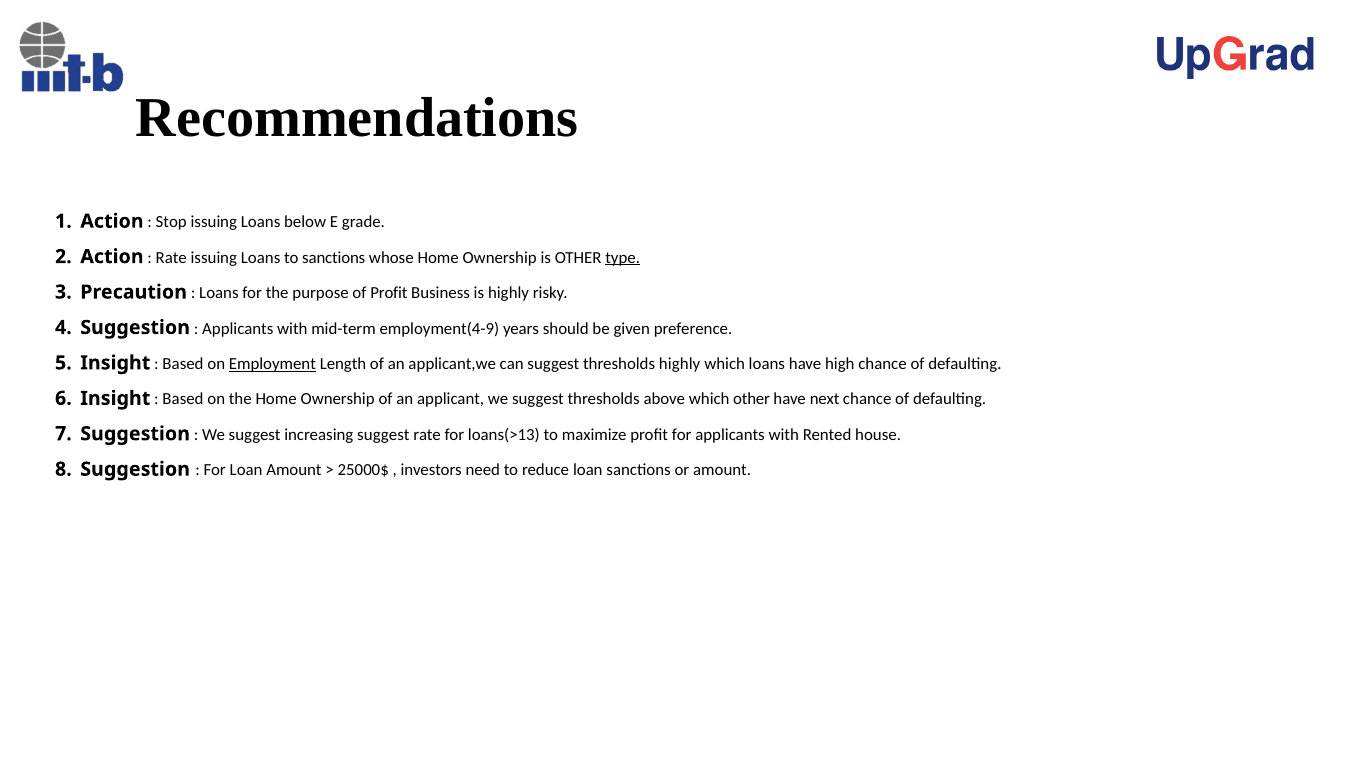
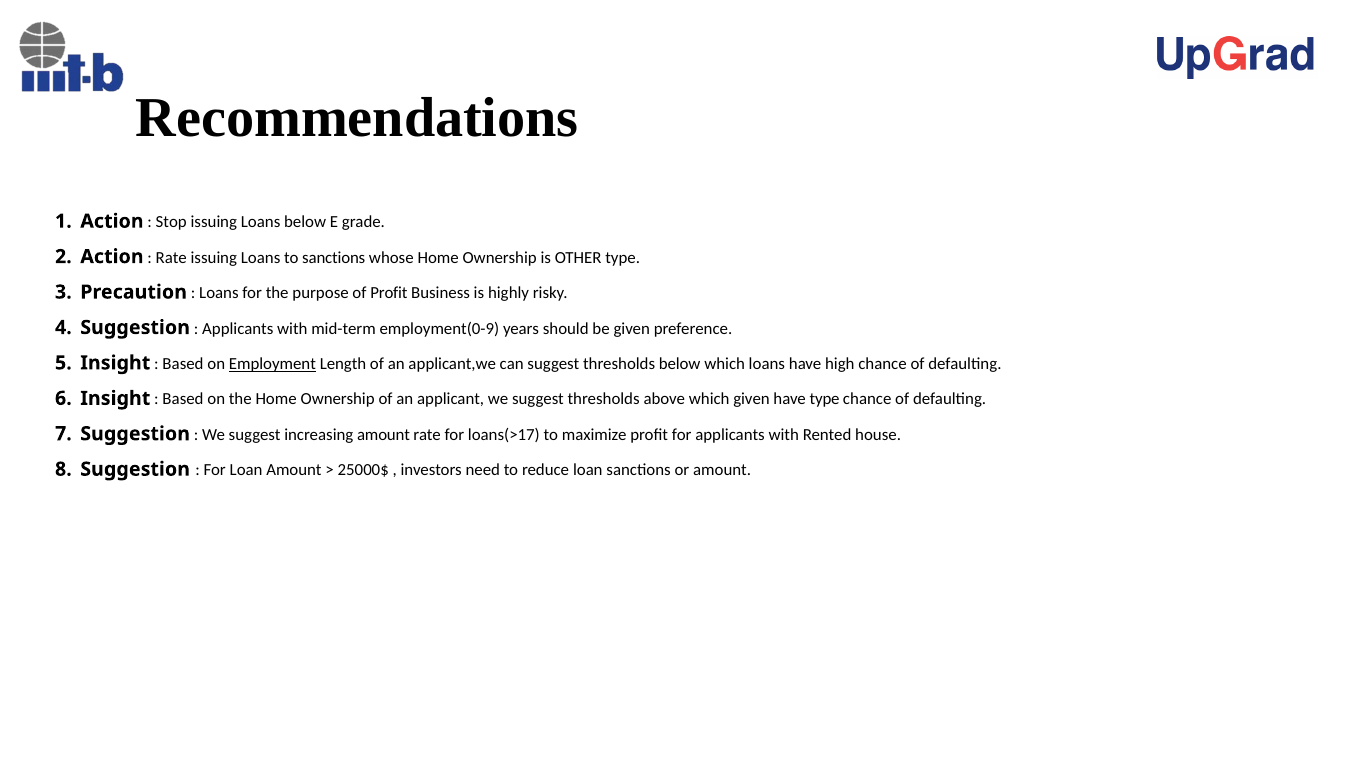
type at (623, 257) underline: present -> none
employment(4-9: employment(4-9 -> employment(0-9
thresholds highly: highly -> below
which other: other -> given
have next: next -> type
increasing suggest: suggest -> amount
loans(>13: loans(>13 -> loans(>17
